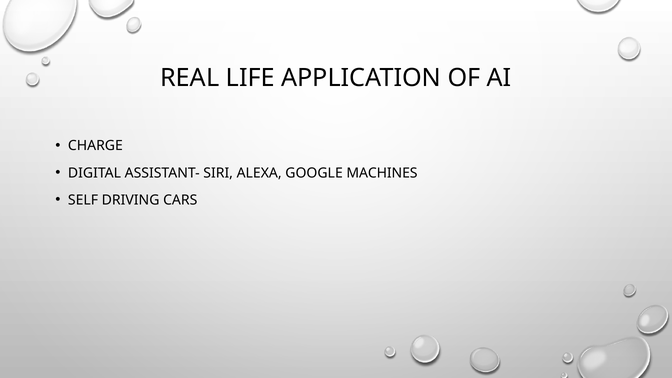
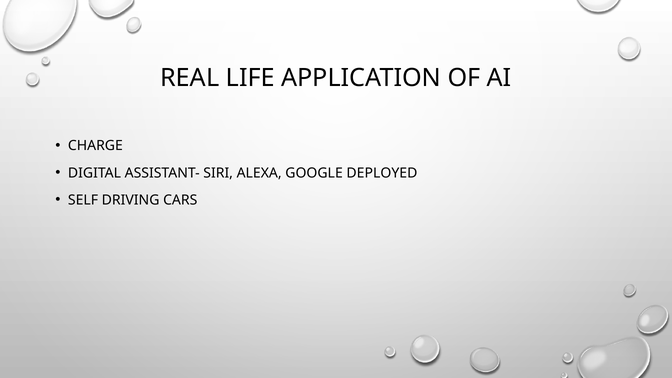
MACHINES: MACHINES -> DEPLOYED
